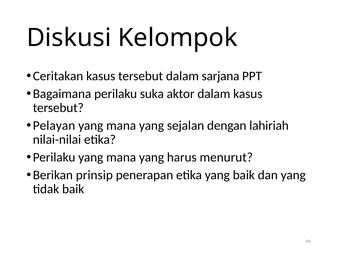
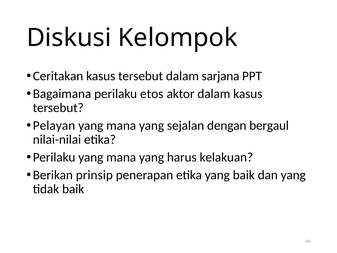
suka: suka -> etos
lahiriah: lahiriah -> bergaul
menurut: menurut -> kelakuan
